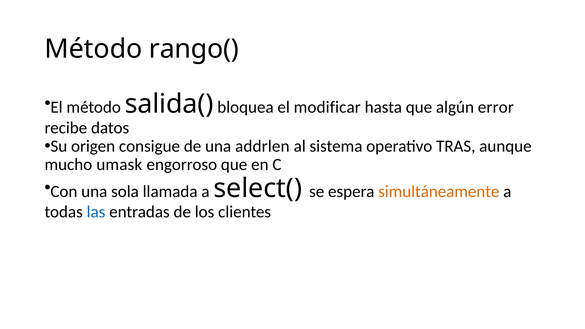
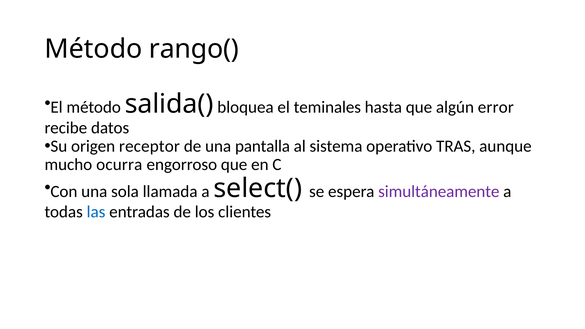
modificar: modificar -> teminales
consigue: consigue -> receptor
addrlen: addrlen -> pantalla
umask: umask -> ocurra
simultáneamente colour: orange -> purple
